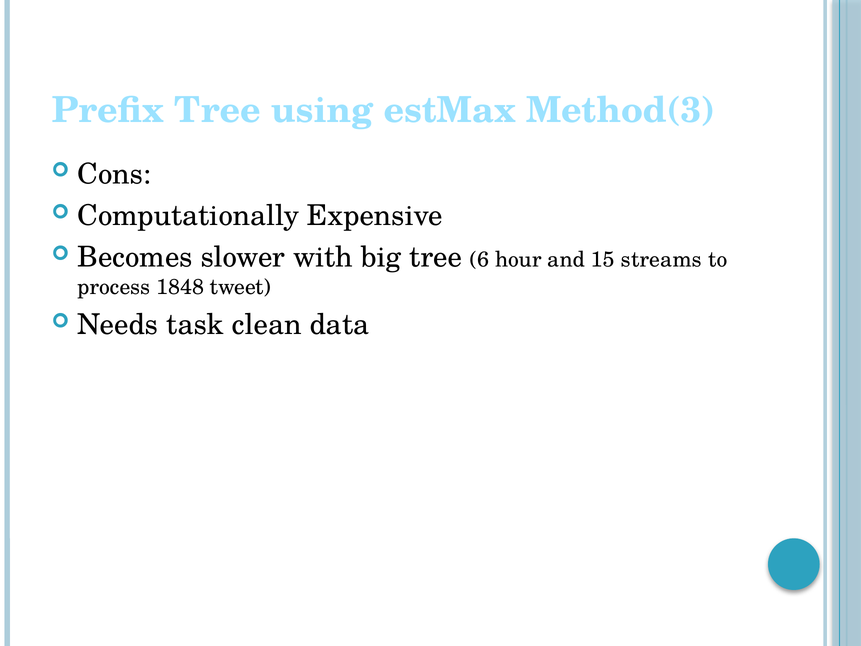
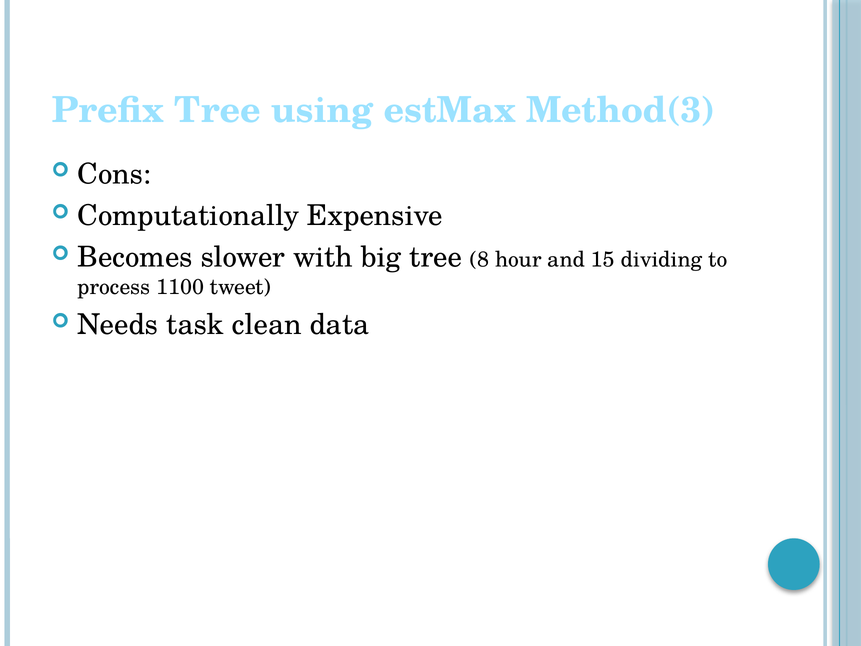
6: 6 -> 8
streams: streams -> dividing
1848: 1848 -> 1100
